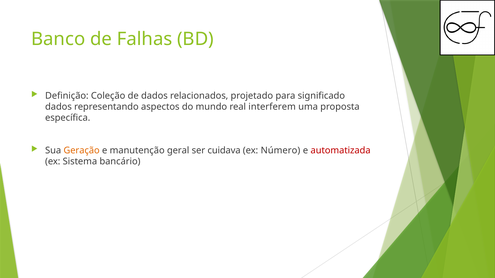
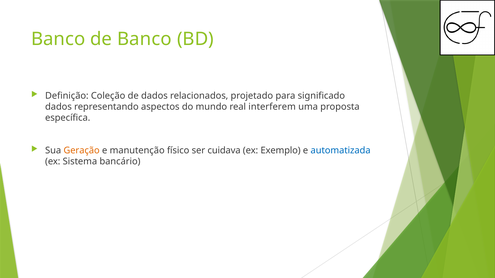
de Falhas: Falhas -> Banco
geral: geral -> físico
Número: Número -> Exemplo
automatizada colour: red -> blue
